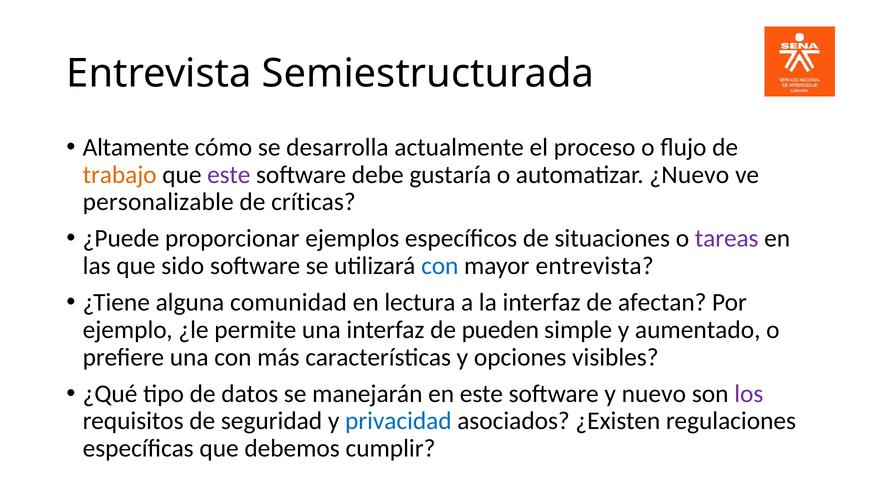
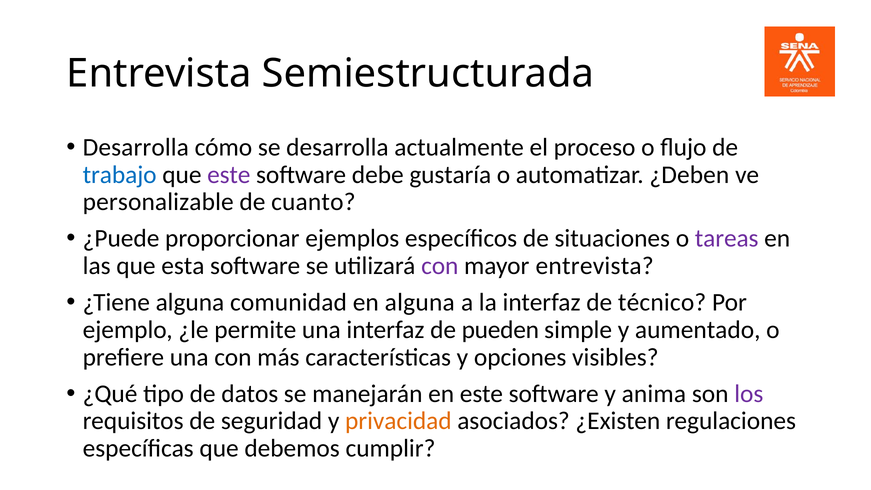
Altamente at (136, 147): Altamente -> Desarrolla
trabajo colour: orange -> blue
¿Nuevo: ¿Nuevo -> ¿Deben
críticas: críticas -> cuanto
sido: sido -> esta
con at (440, 266) colour: blue -> purple
en lectura: lectura -> alguna
afectan: afectan -> técnico
nuevo: nuevo -> anima
privacidad colour: blue -> orange
